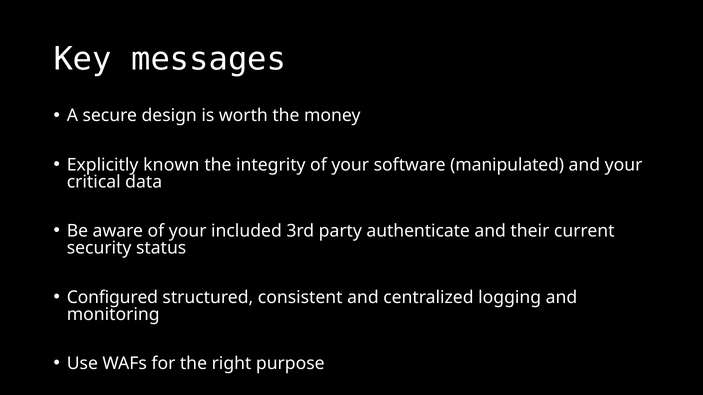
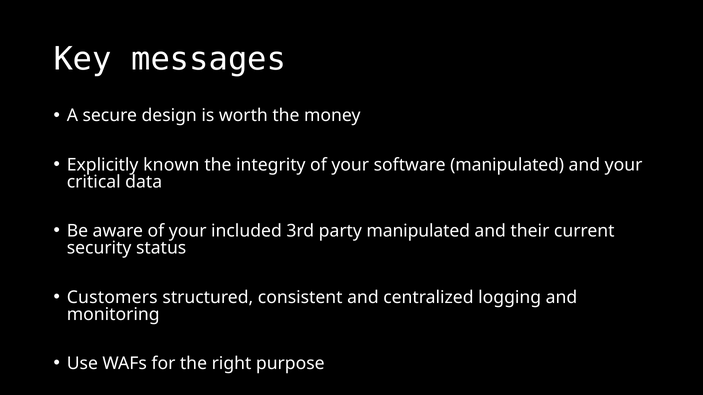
party authenticate: authenticate -> manipulated
Configured: Configured -> Customers
